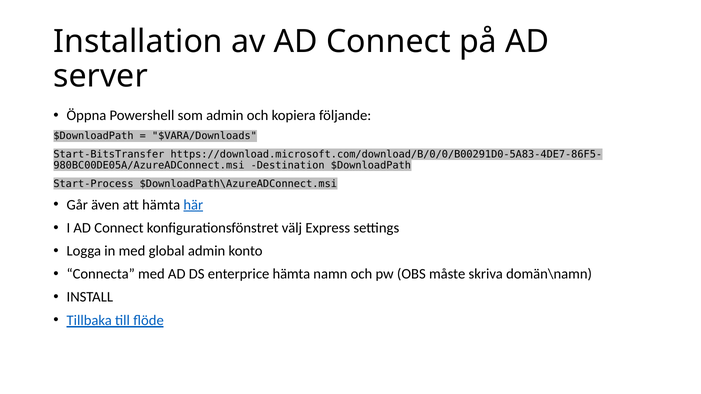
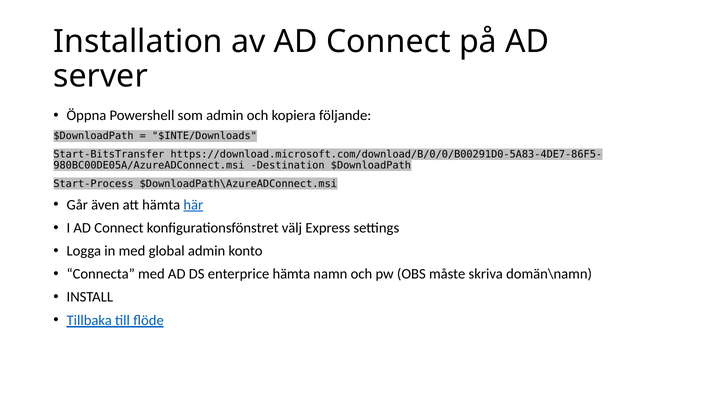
$VARA/Downloads: $VARA/Downloads -> $INTE/Downloads
